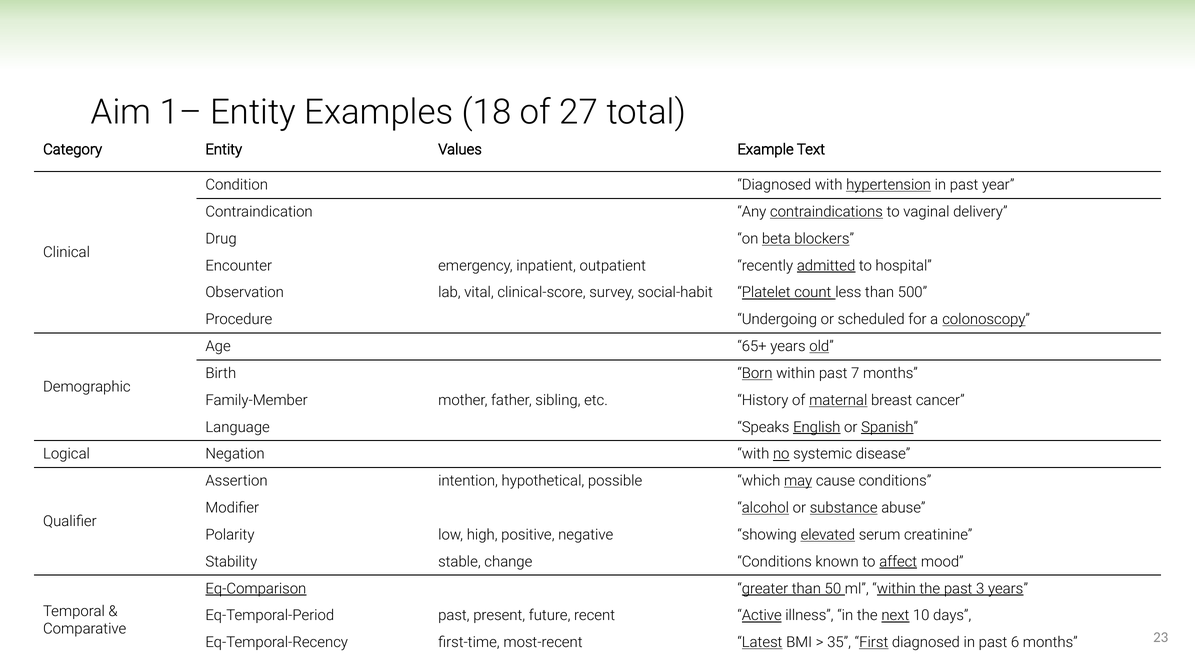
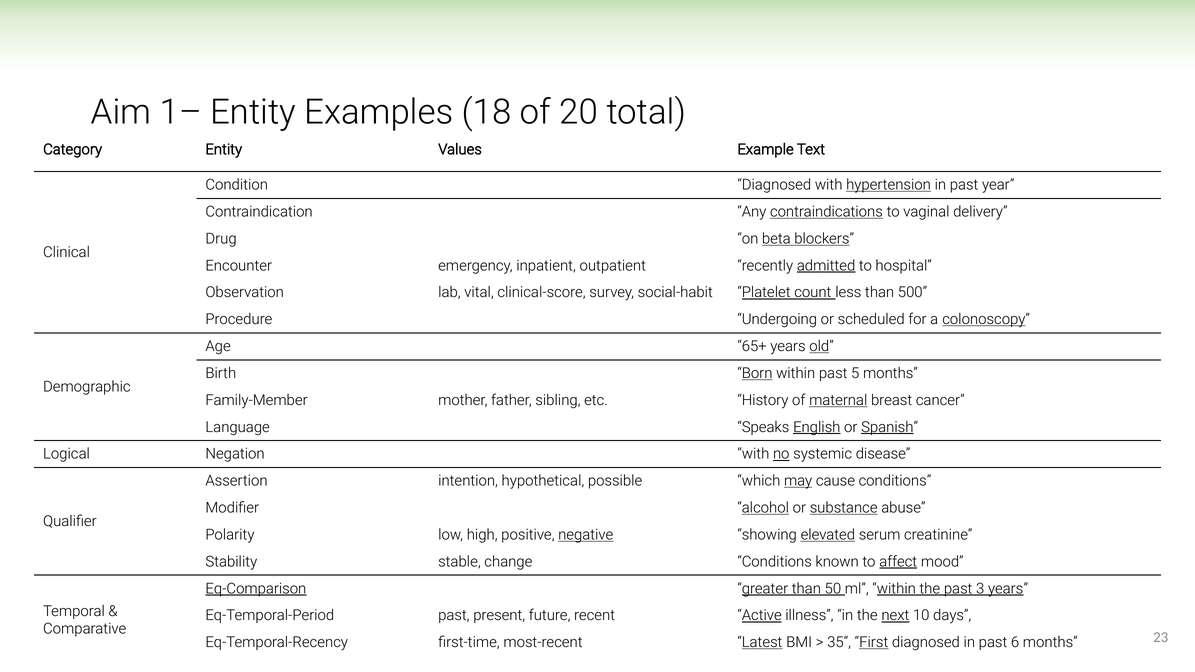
27: 27 -> 20
7: 7 -> 5
negative underline: none -> present
